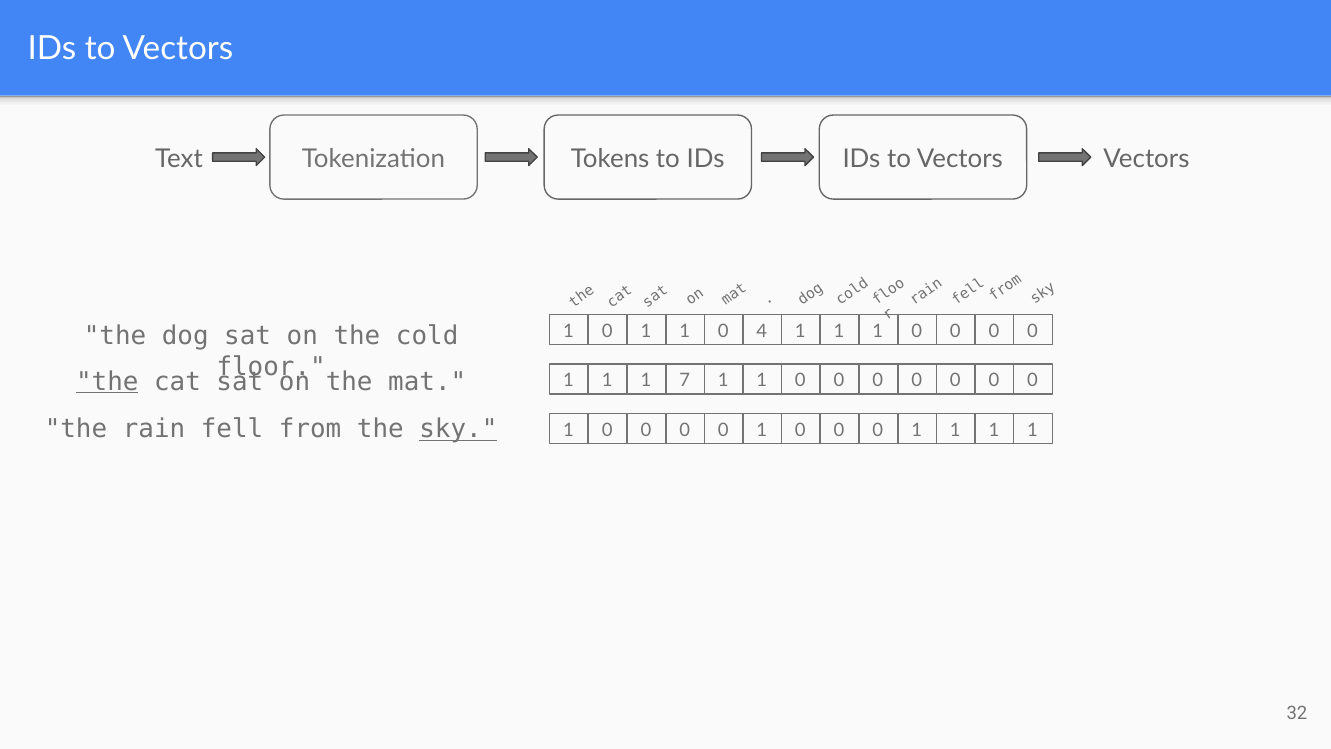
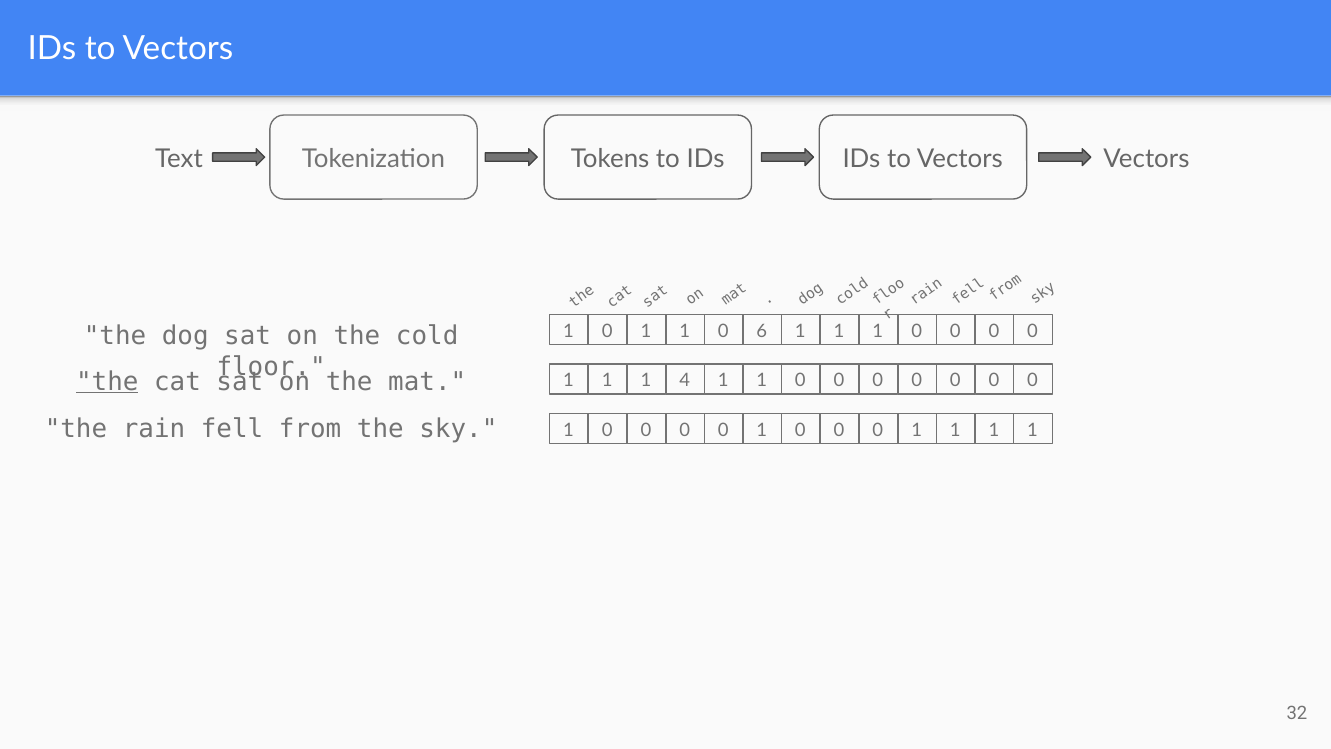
4: 4 -> 6
7: 7 -> 4
sky underline: present -> none
